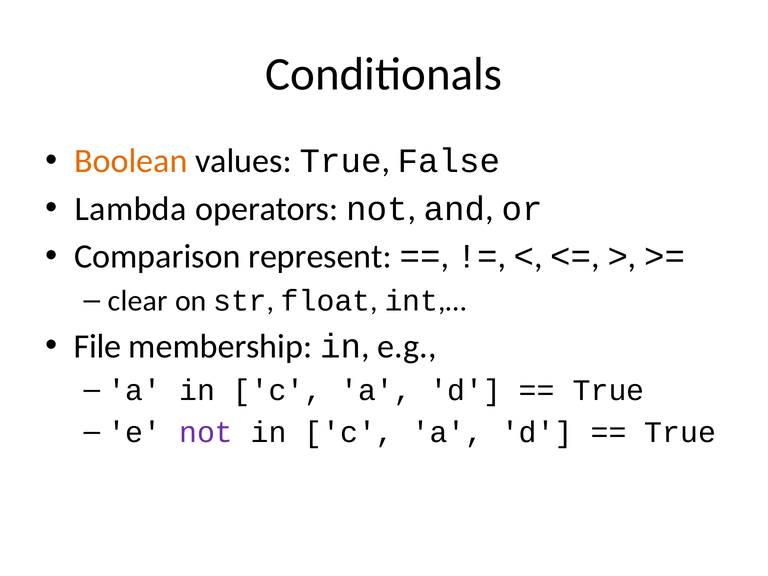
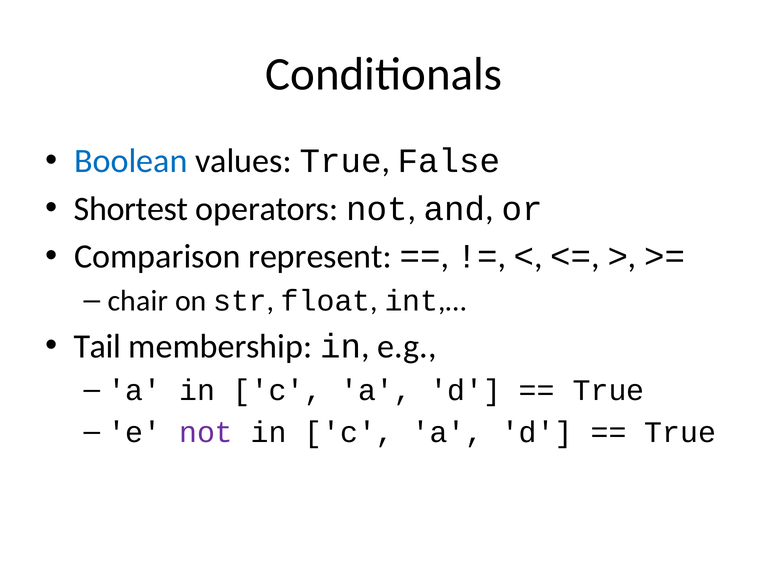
Boolean colour: orange -> blue
Lambda: Lambda -> Shortest
clear: clear -> chair
File: File -> Tail
